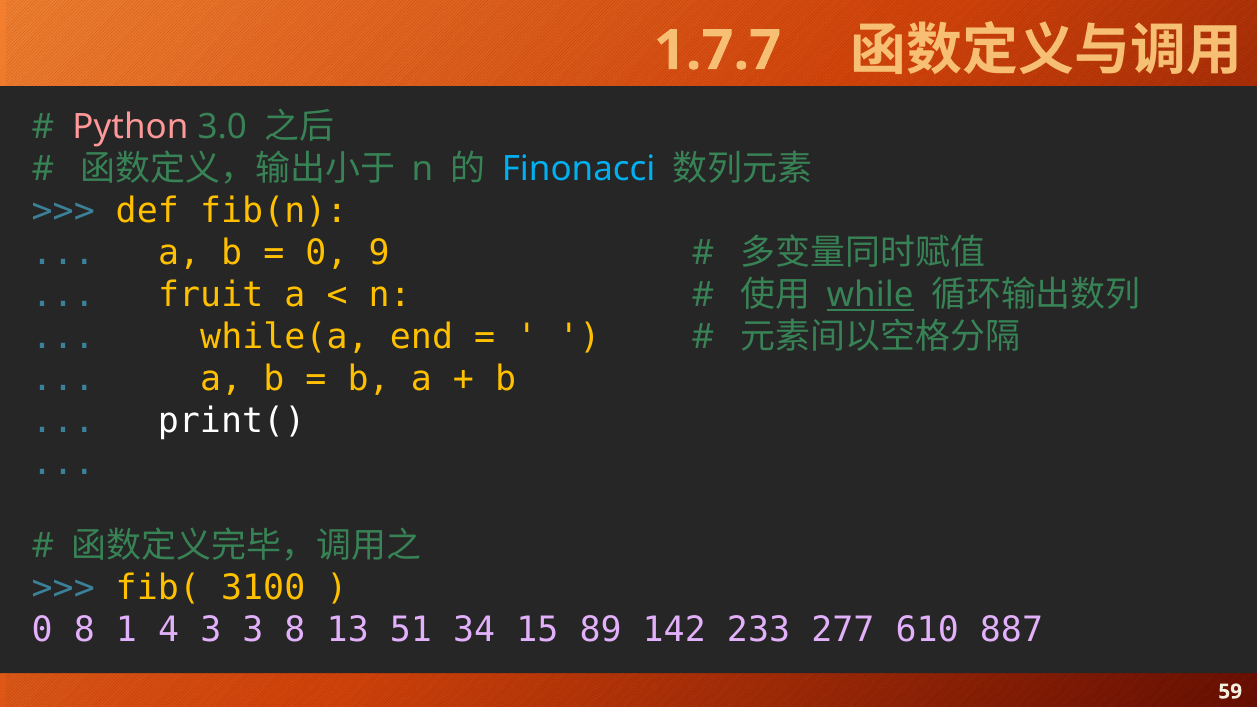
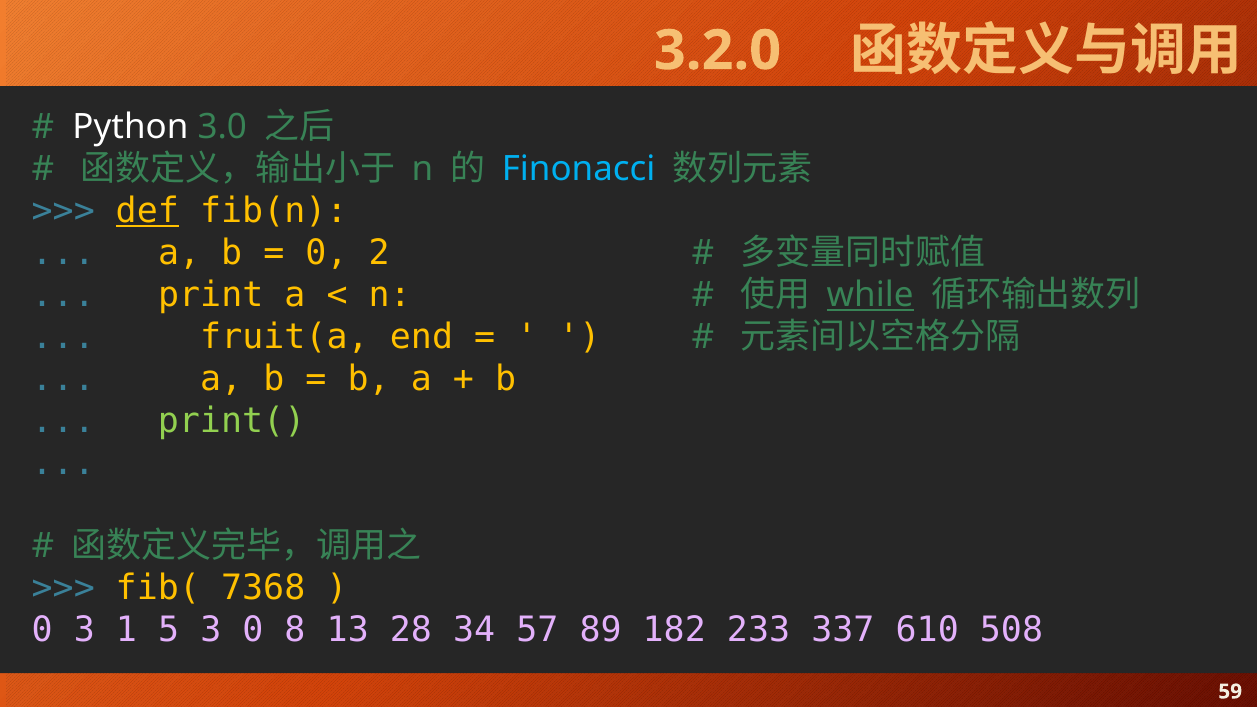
1.7.7: 1.7.7 -> 3.2.0
Python colour: pink -> white
def underline: none -> present
9: 9 -> 2
fruit: fruit -> print
while(a: while(a -> fruit(a
print( colour: white -> light green
3100: 3100 -> 7368
0 8: 8 -> 3
4: 4 -> 5
3 3: 3 -> 0
51: 51 -> 28
15: 15 -> 57
142: 142 -> 182
277: 277 -> 337
887: 887 -> 508
